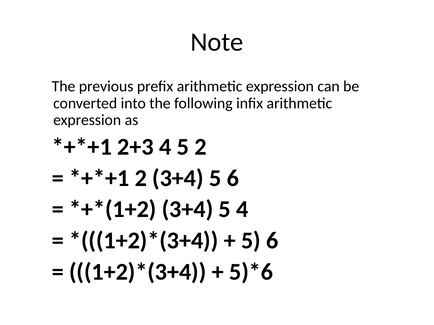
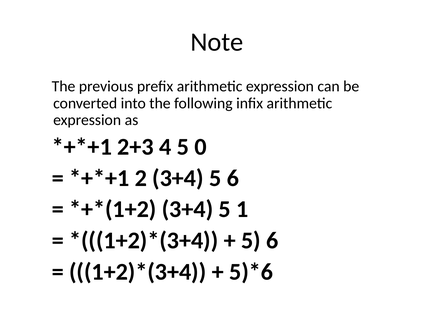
5 2: 2 -> 0
5 4: 4 -> 1
